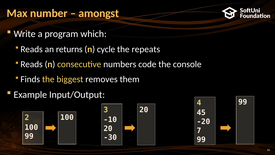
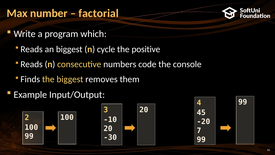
amongst: amongst -> factorial
an returns: returns -> biggest
repeats: repeats -> positive
